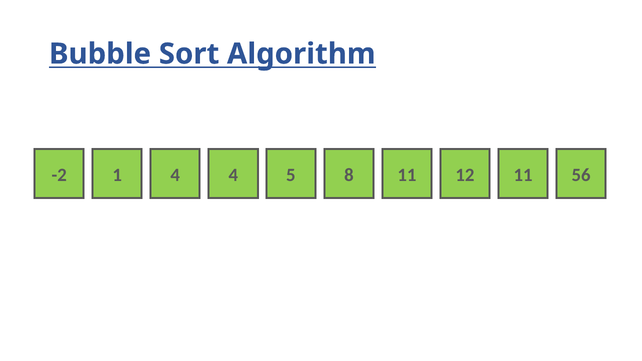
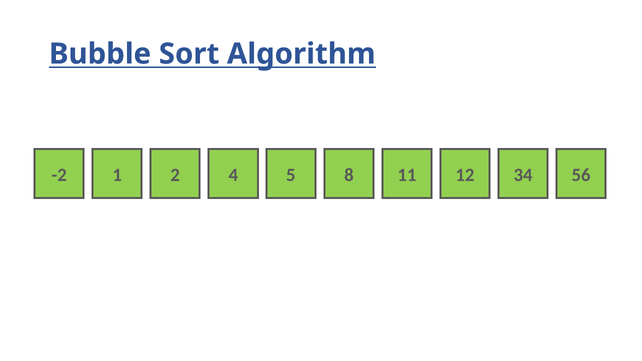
1 4: 4 -> 2
12 11: 11 -> 34
